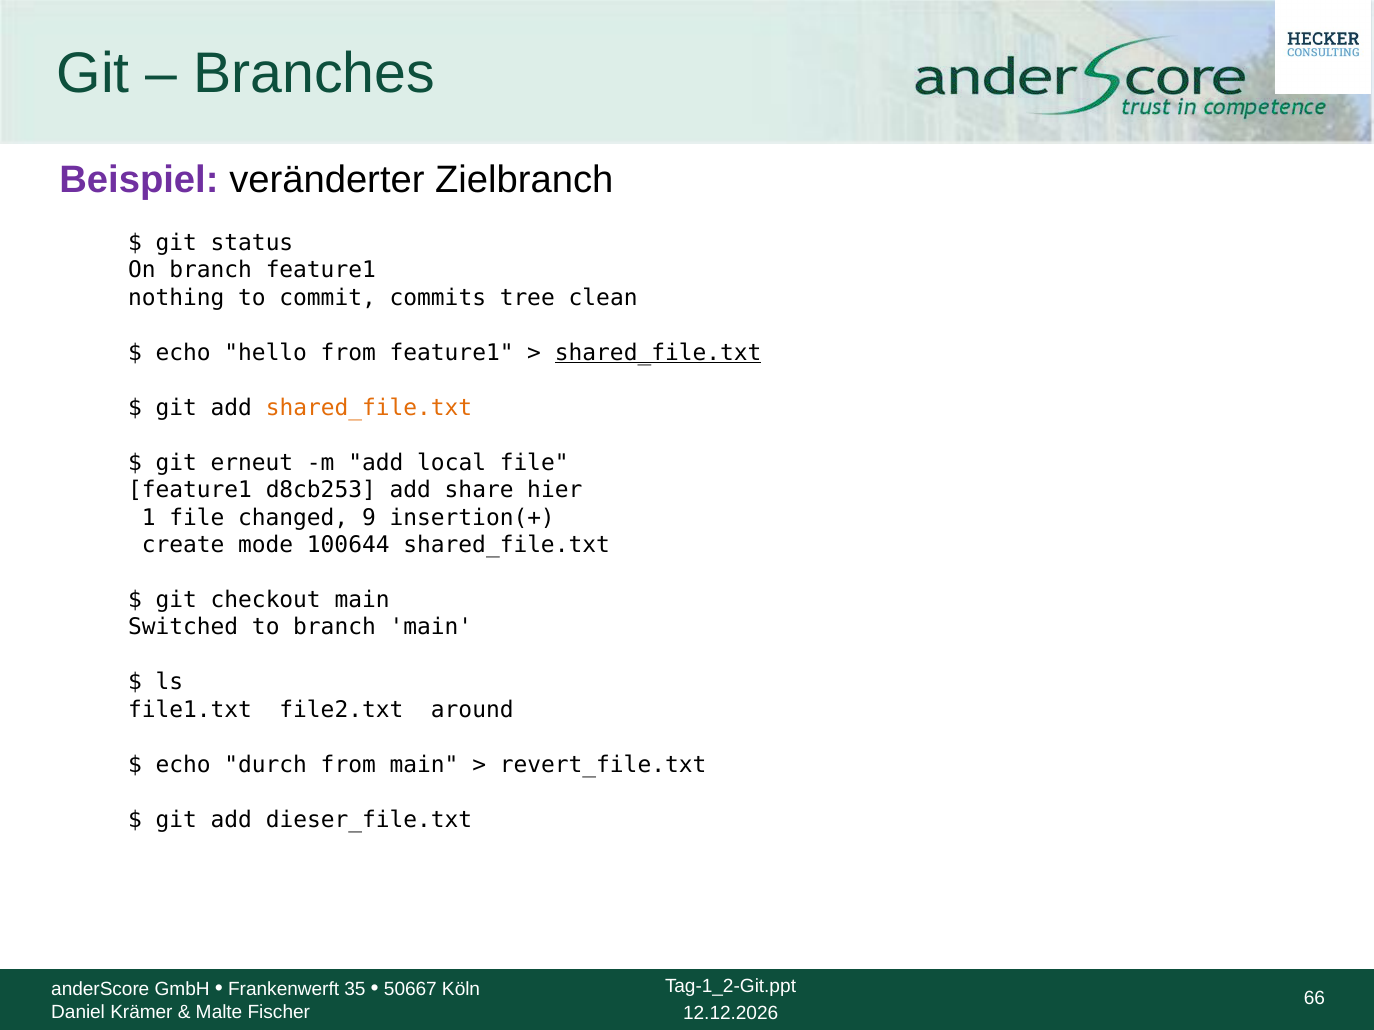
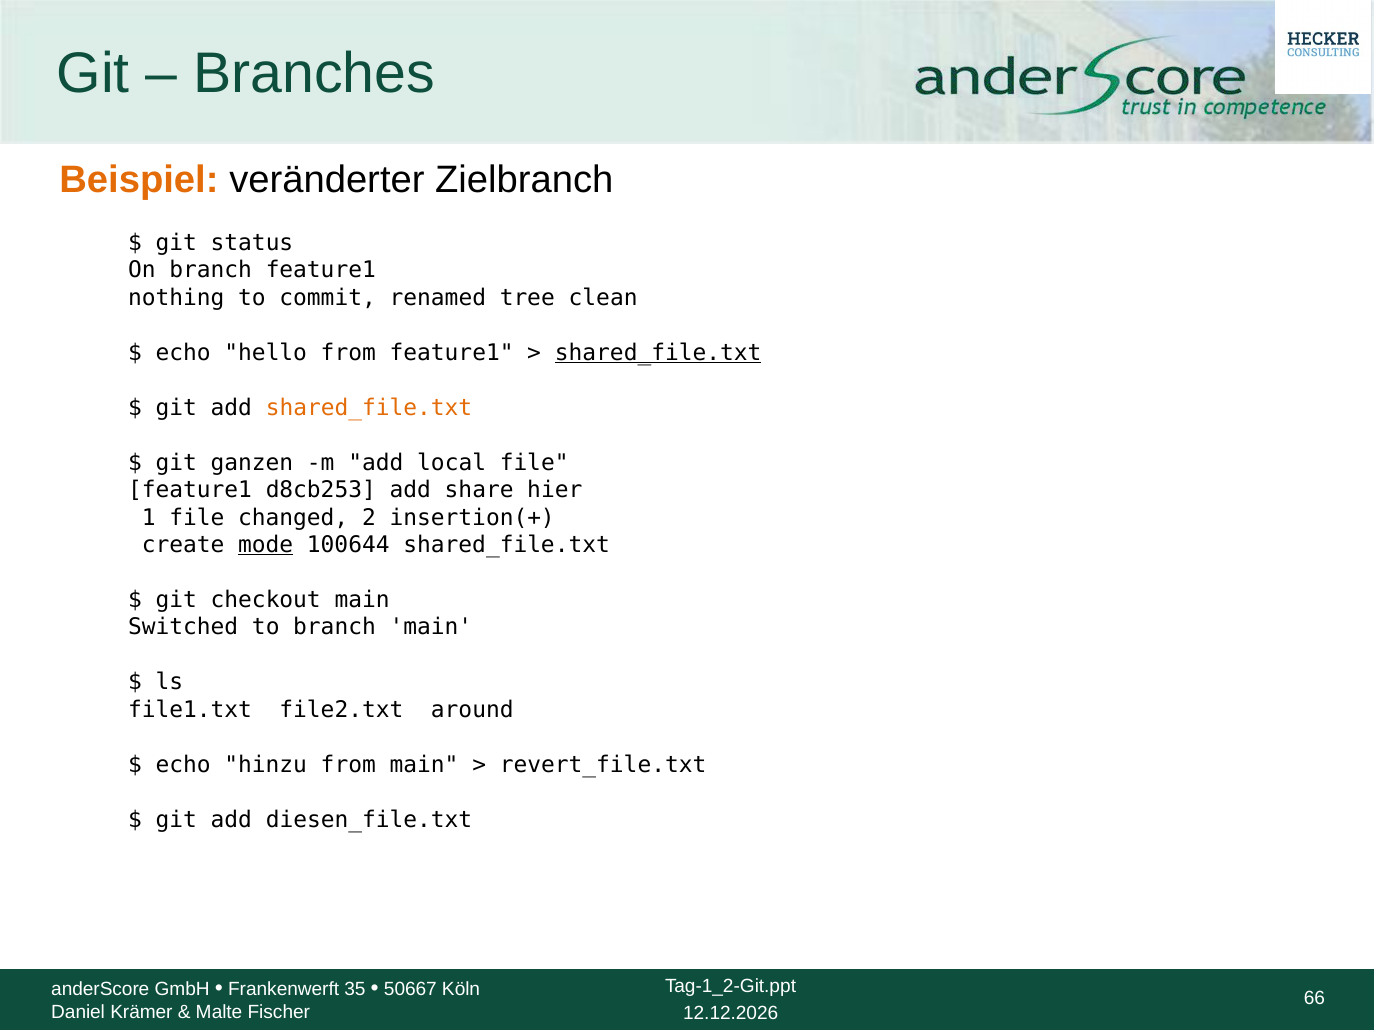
Beispiel colour: purple -> orange
commits: commits -> renamed
erneut: erneut -> ganzen
9: 9 -> 2
mode underline: none -> present
durch: durch -> hinzu
dieser_file.txt: dieser_file.txt -> diesen_file.txt
